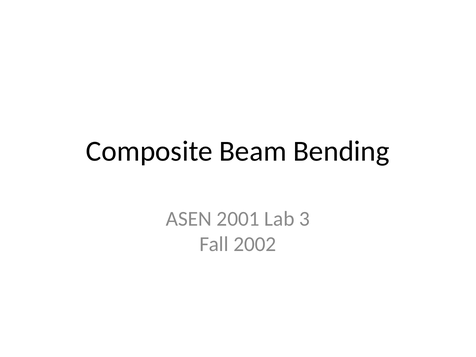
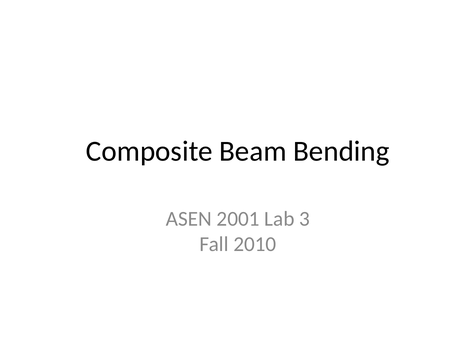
2002: 2002 -> 2010
